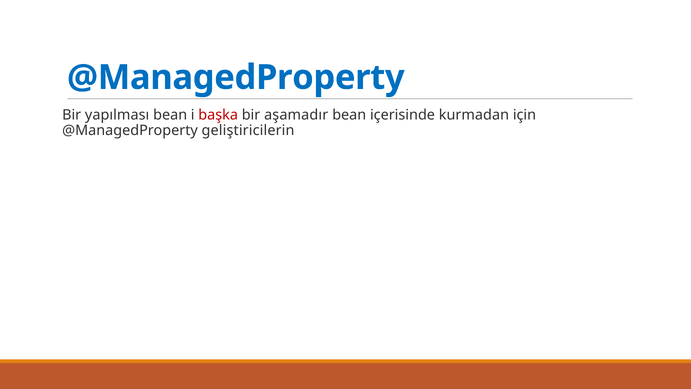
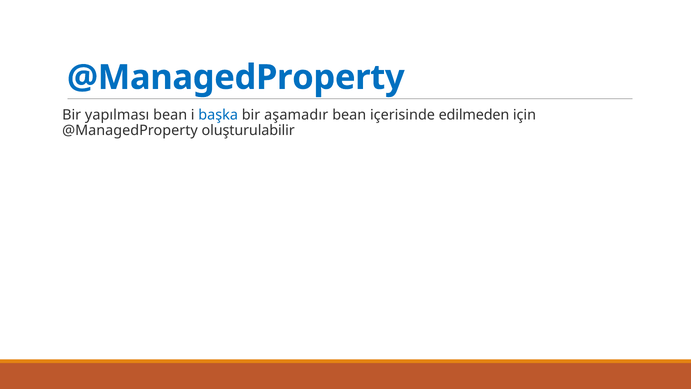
başka colour: red -> blue
kurmadan: kurmadan -> edilmeden
geliştiricilerin: geliştiricilerin -> oluşturulabilir
